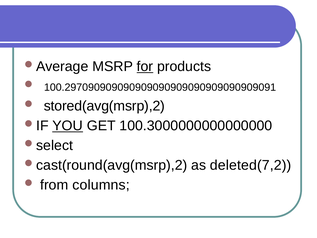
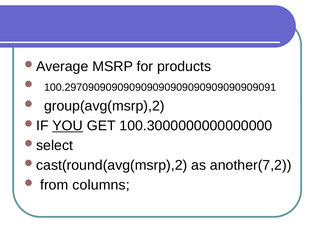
for underline: present -> none
stored(avg(msrp),2: stored(avg(msrp),2 -> group(avg(msrp),2
deleted(7,2: deleted(7,2 -> another(7,2
